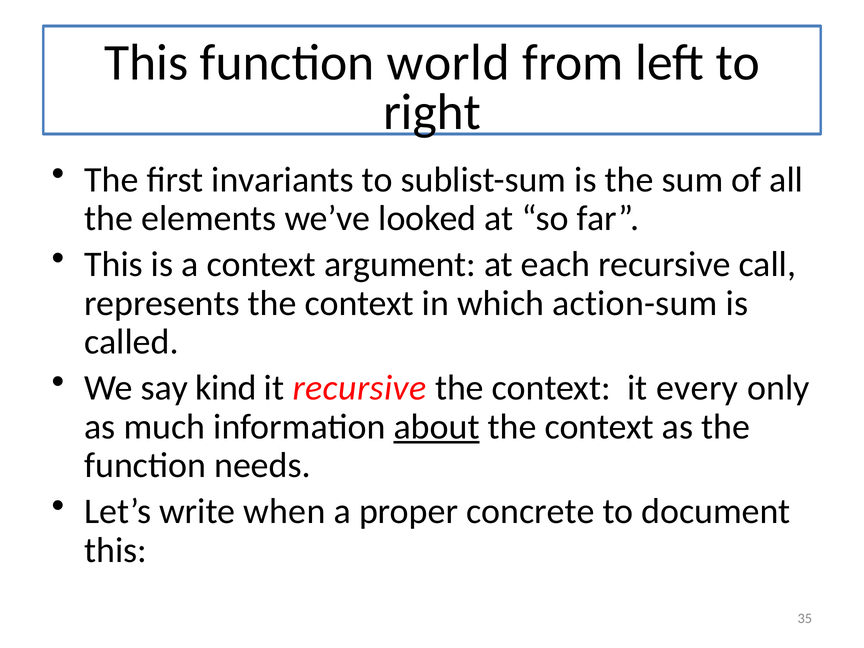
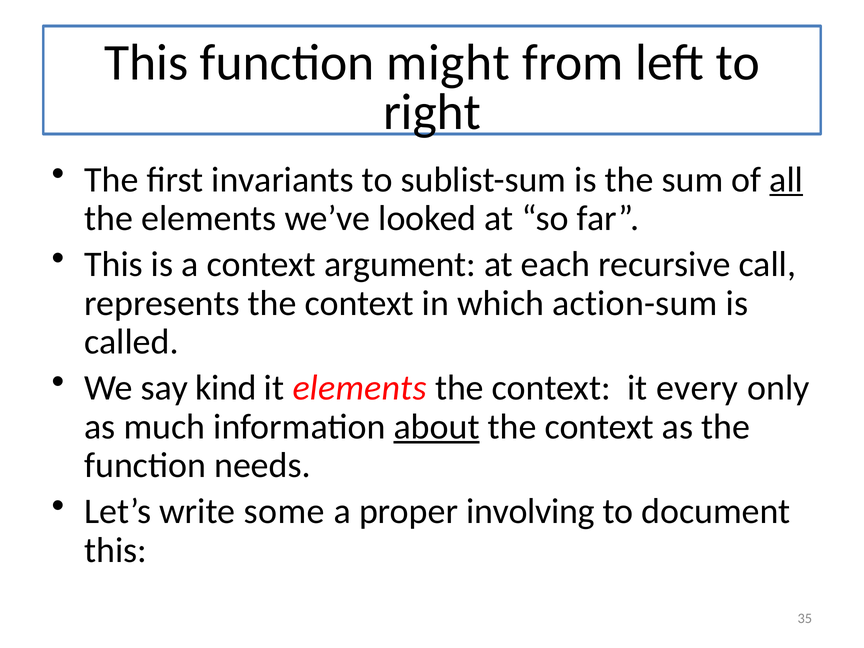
world: world -> might
all underline: none -> present
it recursive: recursive -> elements
when: when -> some
concrete: concrete -> involving
